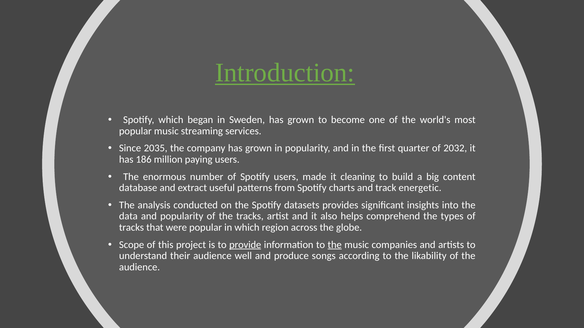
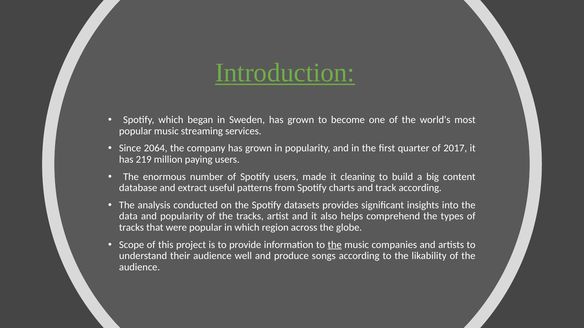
2035: 2035 -> 2064
2032: 2032 -> 2017
186: 186 -> 219
track energetic: energetic -> according
provide underline: present -> none
